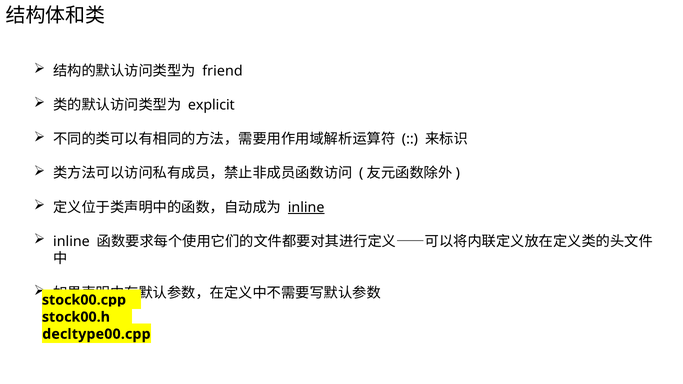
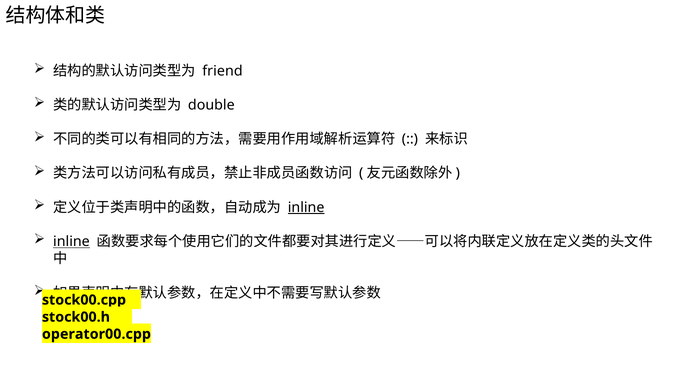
explicit: explicit -> double
inline at (71, 242) underline: none -> present
decltype00.cpp: decltype00.cpp -> operator00.cpp
